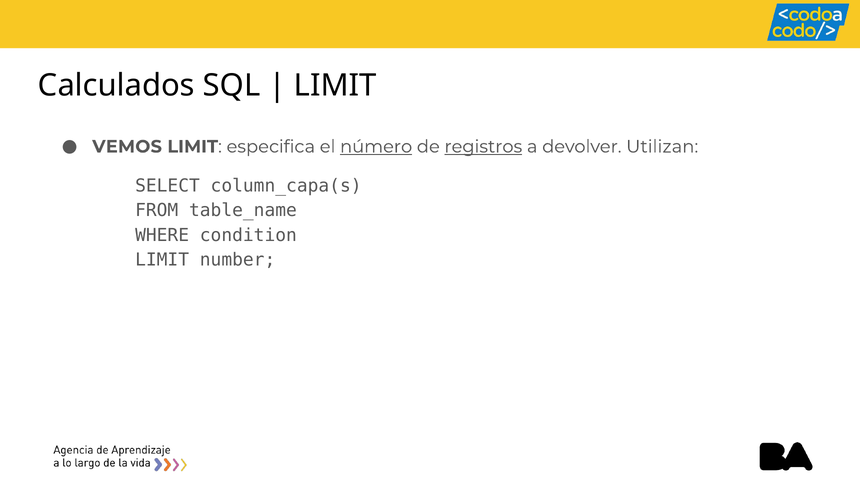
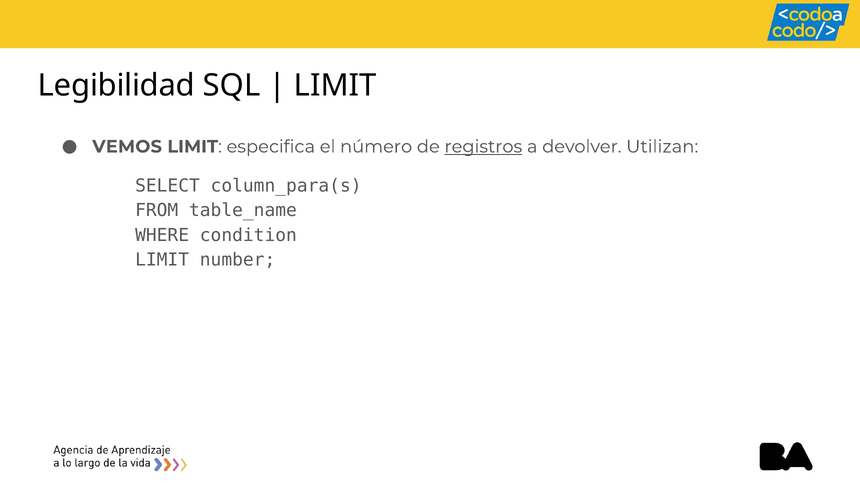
Calculados: Calculados -> Legibilidad
número underline: present -> none
column_capa(s: column_capa(s -> column_para(s
